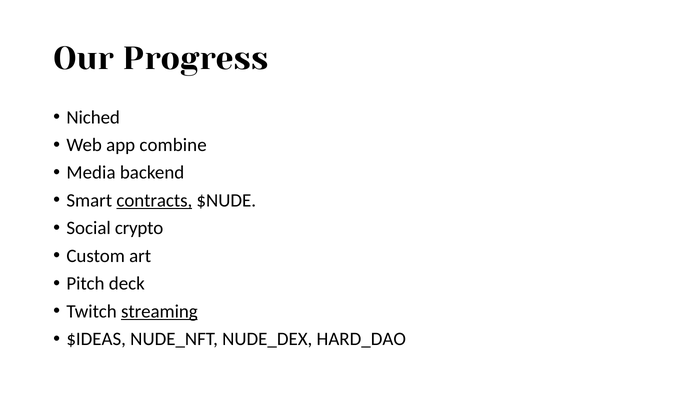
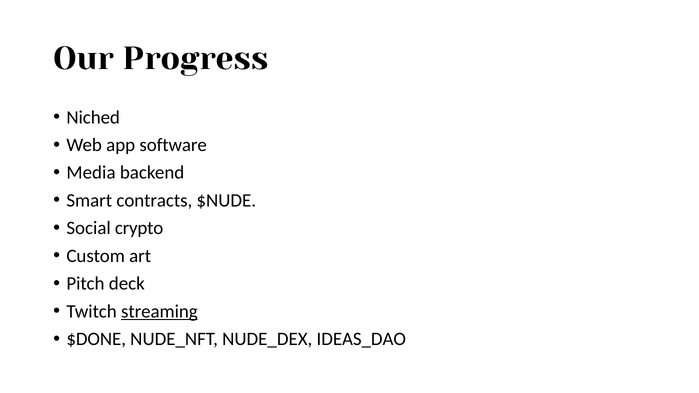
combine: combine -> software
contracts underline: present -> none
$IDEAS: $IDEAS -> $DONE
HARD_DAO: HARD_DAO -> IDEAS_DAO
